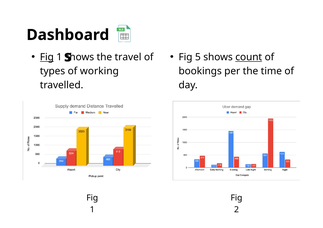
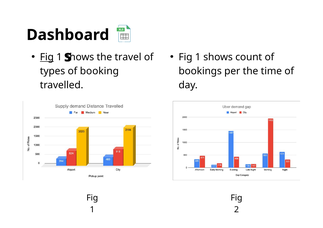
5 at (198, 57): 5 -> 1
count underline: present -> none
working: working -> booking
